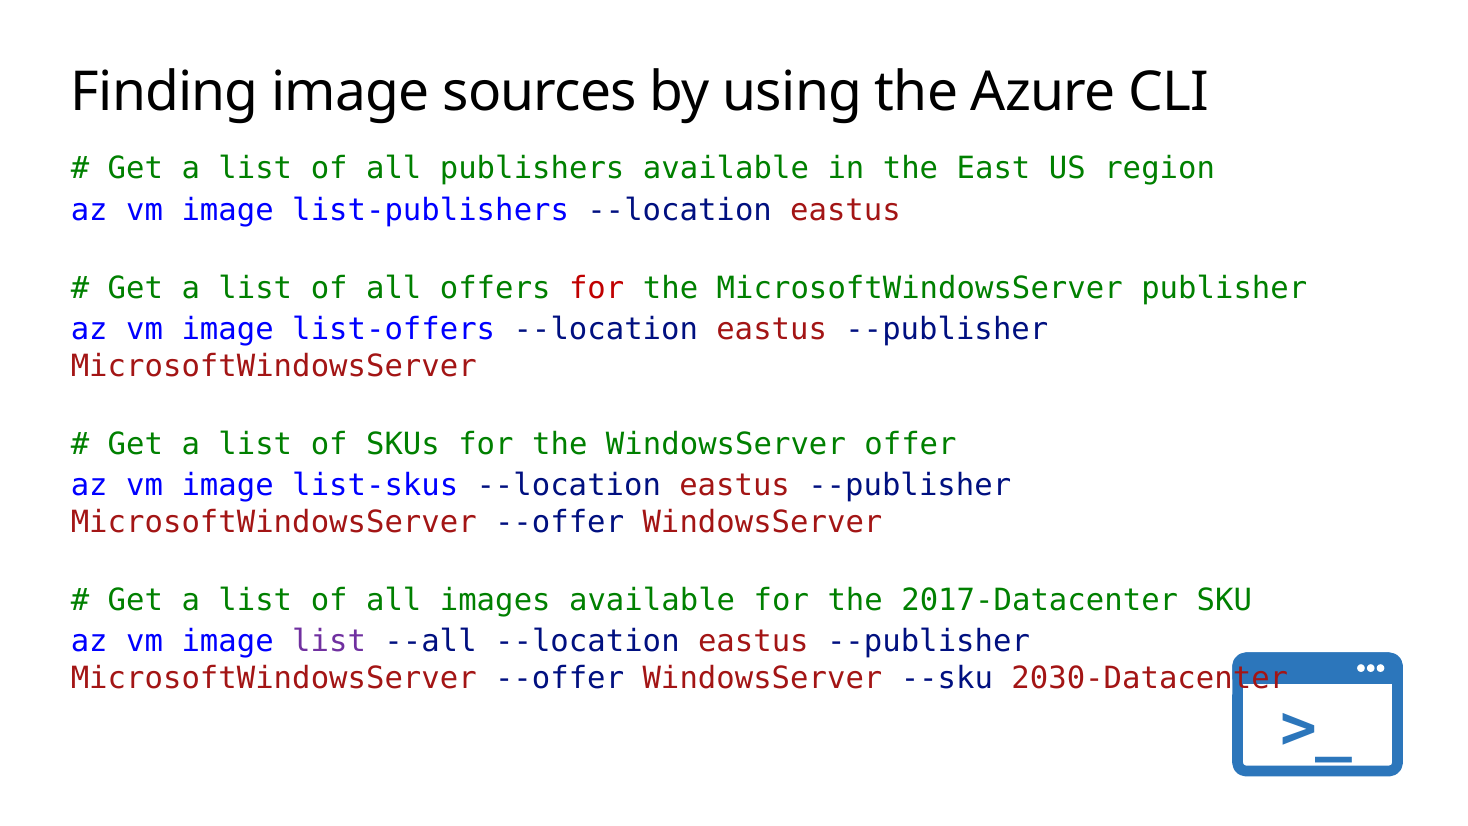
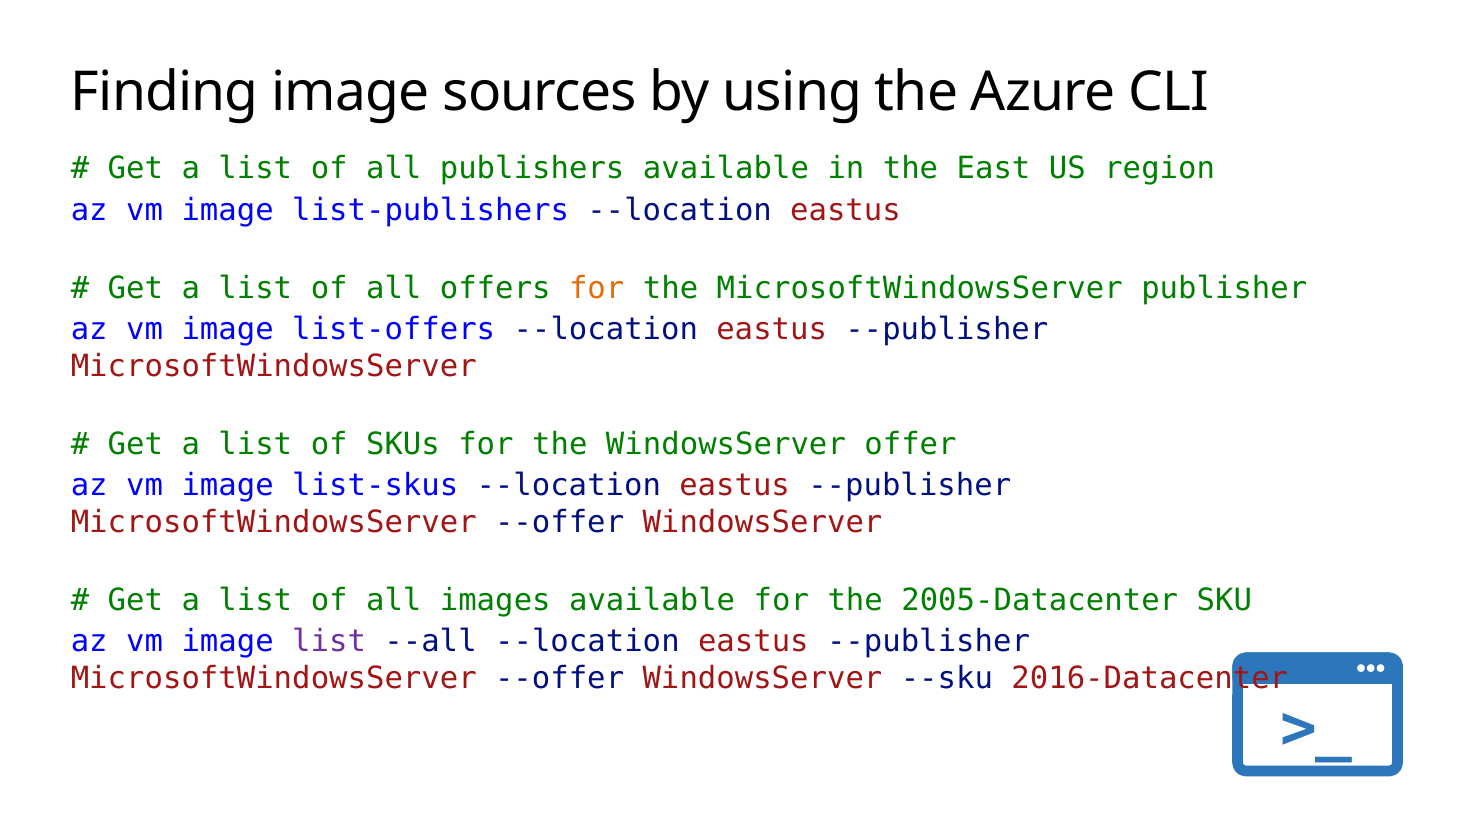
for at (597, 288) colour: red -> orange
2017-Datacenter: 2017-Datacenter -> 2005-Datacenter
2030-Datacenter: 2030-Datacenter -> 2016-Datacenter
